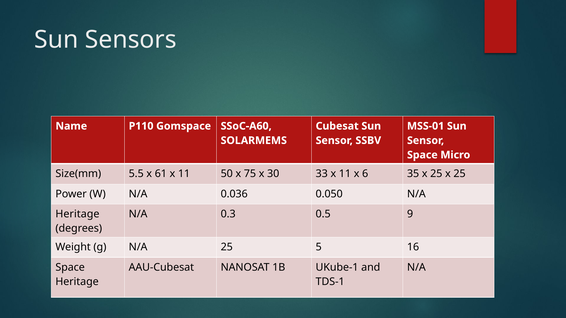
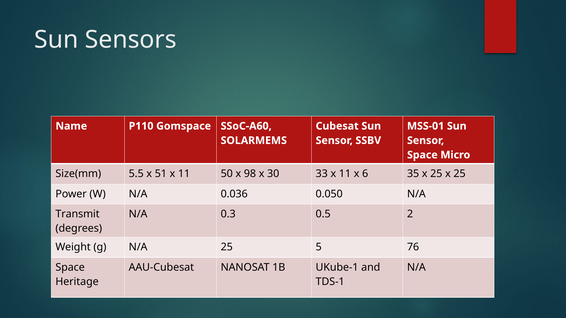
61: 61 -> 51
75: 75 -> 98
Heritage at (77, 214): Heritage -> Transmit
9: 9 -> 2
16: 16 -> 76
